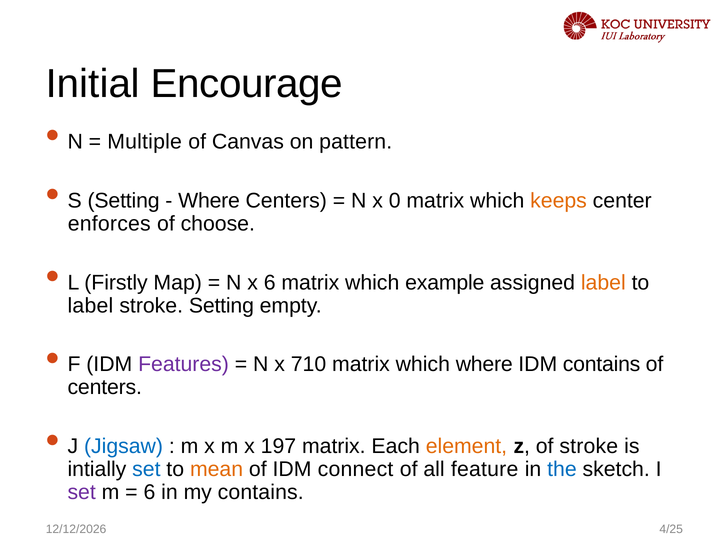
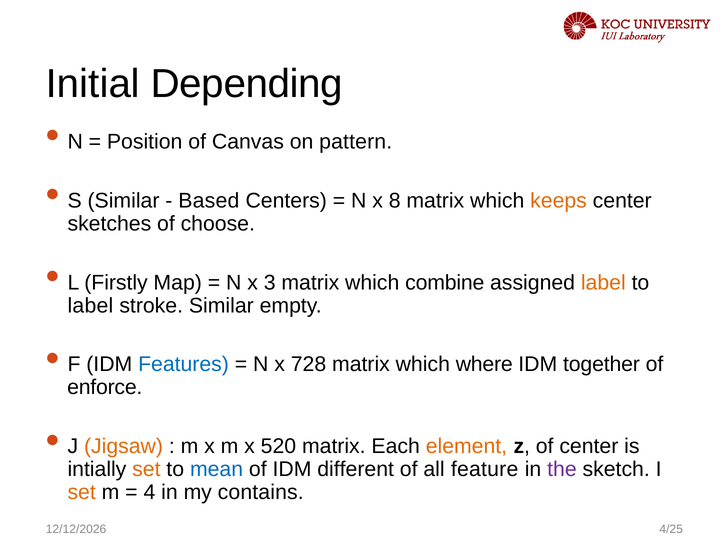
Encourage: Encourage -> Depending
Multiple: Multiple -> Position
S Setting: Setting -> Similar
Where at (209, 201): Where -> Based
0: 0 -> 8
enforces: enforces -> sketches
x 6: 6 -> 3
example: example -> combine
stroke Setting: Setting -> Similar
Features colour: purple -> blue
710: 710 -> 728
IDM contains: contains -> together
centers at (105, 387): centers -> enforce
Jigsaw colour: blue -> orange
197: 197 -> 520
of stroke: stroke -> center
set at (146, 469) colour: blue -> orange
mean colour: orange -> blue
connect: connect -> different
the colour: blue -> purple
set at (82, 492) colour: purple -> orange
6 at (149, 492): 6 -> 4
